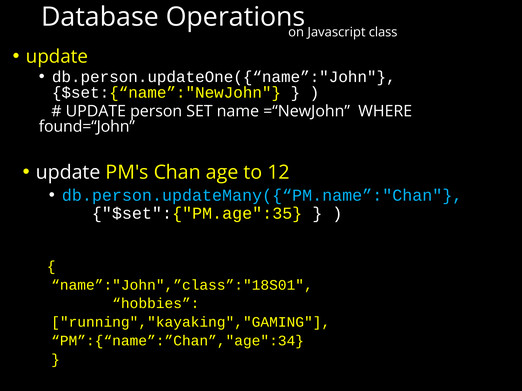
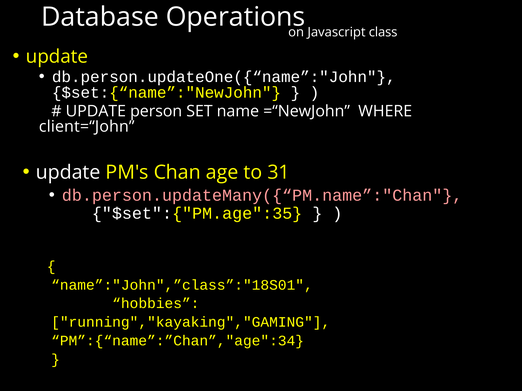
found=“John: found=“John -> client=“John
12: 12 -> 31
db.person.updateMany({“PM.name”:"Chan colour: light blue -> pink
